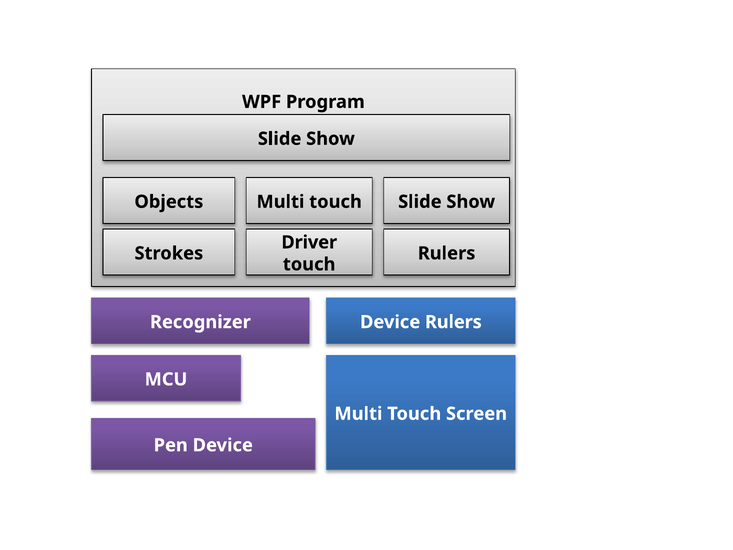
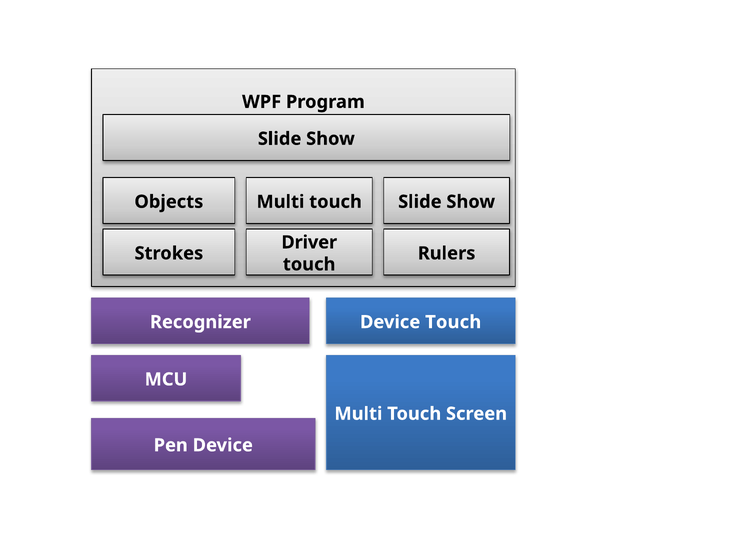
Device Rulers: Rulers -> Touch
